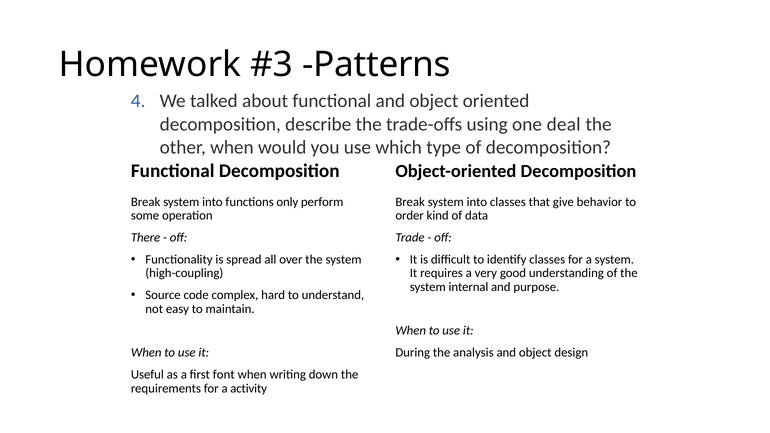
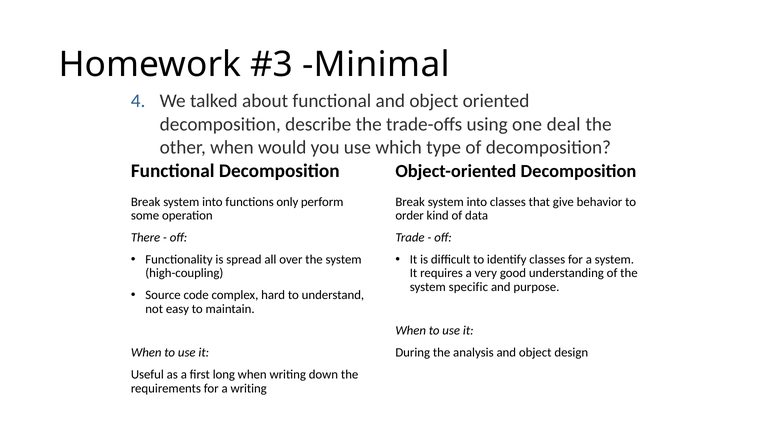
Patterns: Patterns -> Minimal
internal: internal -> specific
font: font -> long
a activity: activity -> writing
